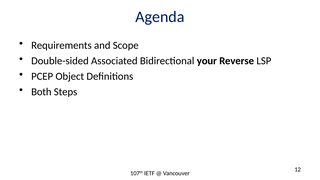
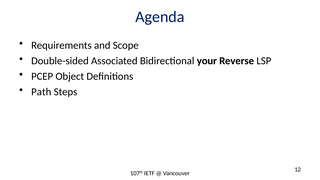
Both: Both -> Path
